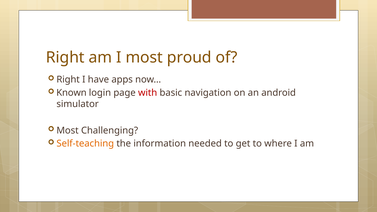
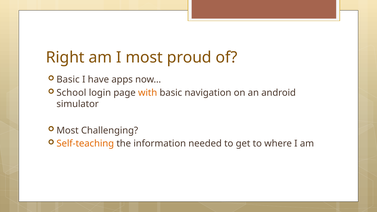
Right at (68, 80): Right -> Basic
Known: Known -> School
with colour: red -> orange
